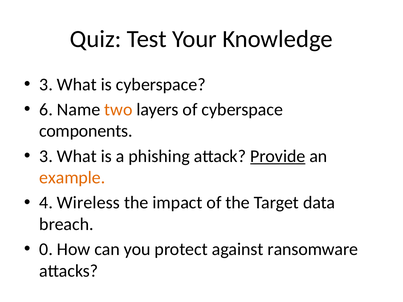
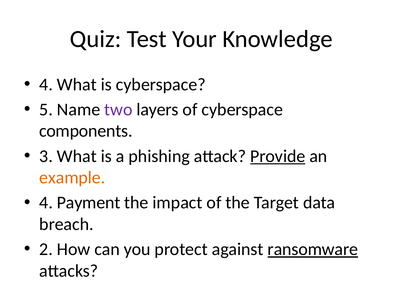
3 at (46, 85): 3 -> 4
6: 6 -> 5
two colour: orange -> purple
Wireless: Wireless -> Payment
0: 0 -> 2
ransomware underline: none -> present
